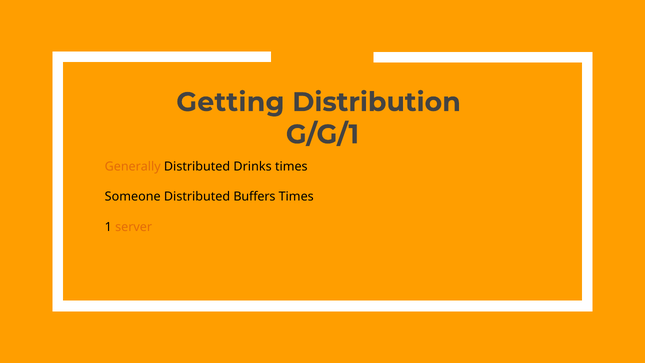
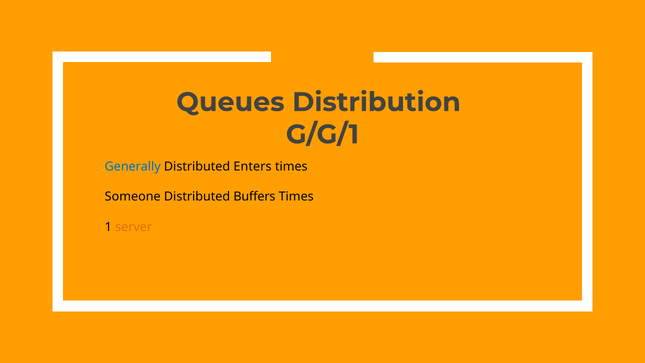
Getting: Getting -> Queues
Generally colour: orange -> blue
Drinks: Drinks -> Enters
